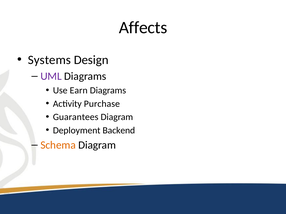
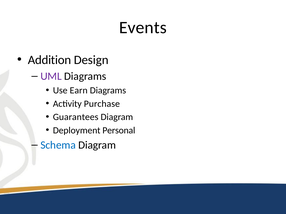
Affects: Affects -> Events
Systems: Systems -> Addition
Backend: Backend -> Personal
Schema colour: orange -> blue
